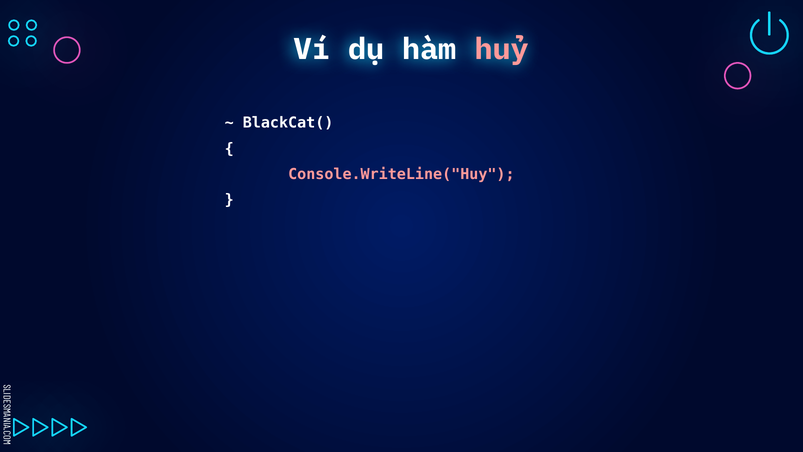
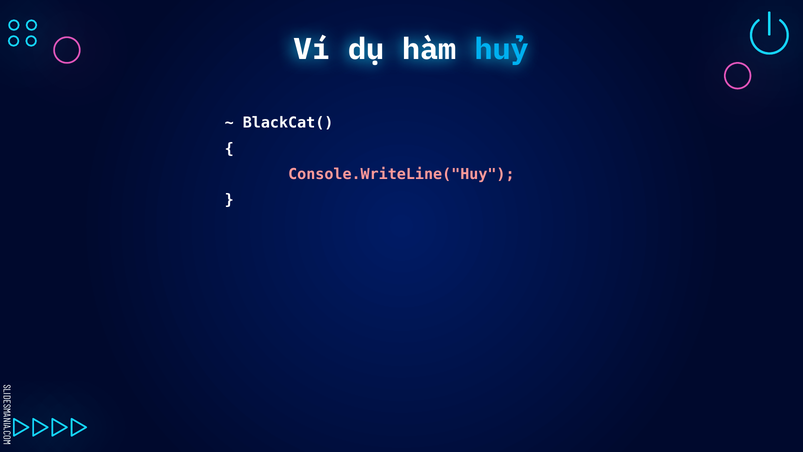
huỷ colour: pink -> light blue
